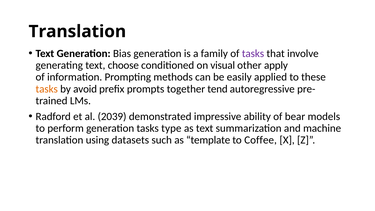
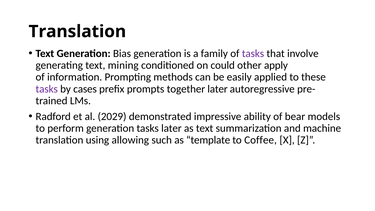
choose: choose -> mining
visual: visual -> could
tasks at (47, 89) colour: orange -> purple
avoid: avoid -> cases
together tend: tend -> later
2039: 2039 -> 2029
tasks type: type -> later
datasets: datasets -> allowing
